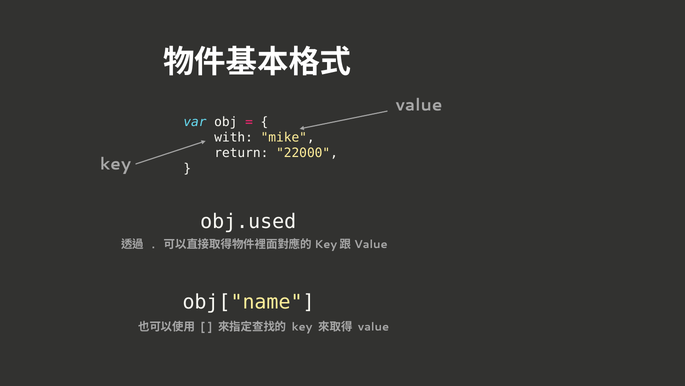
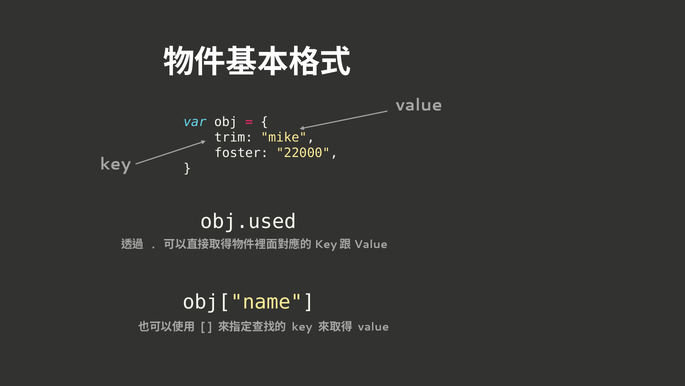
with: with -> trim
return: return -> foster
